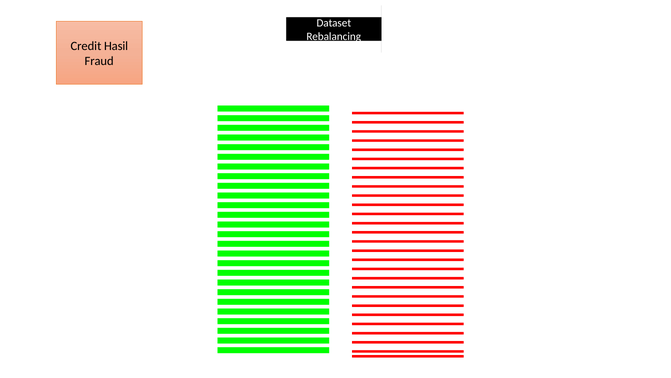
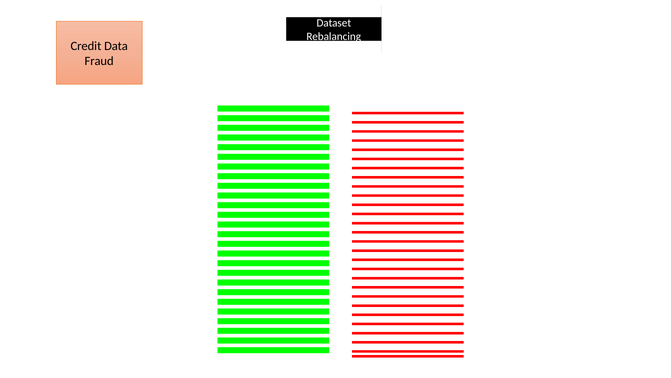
Hasil: Hasil -> Data
